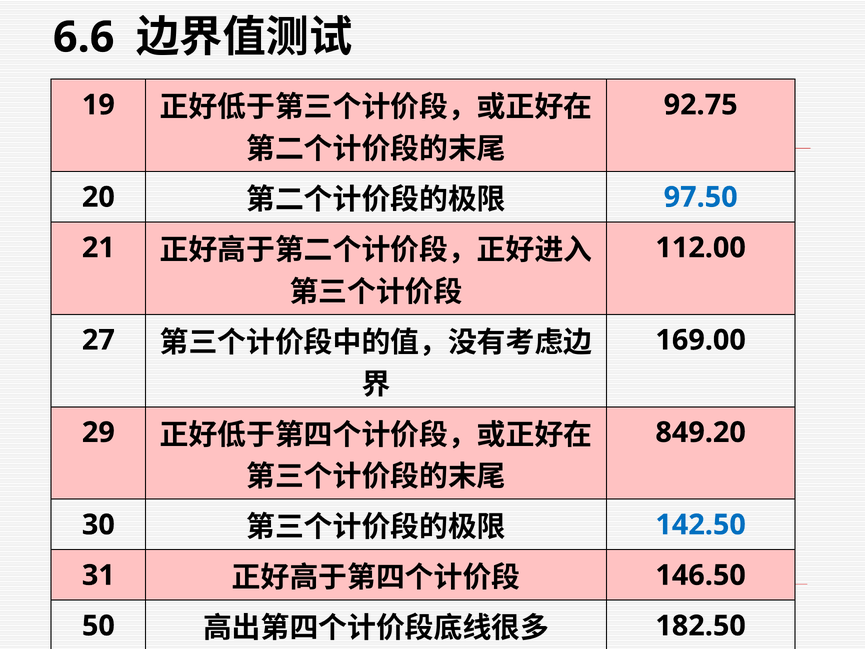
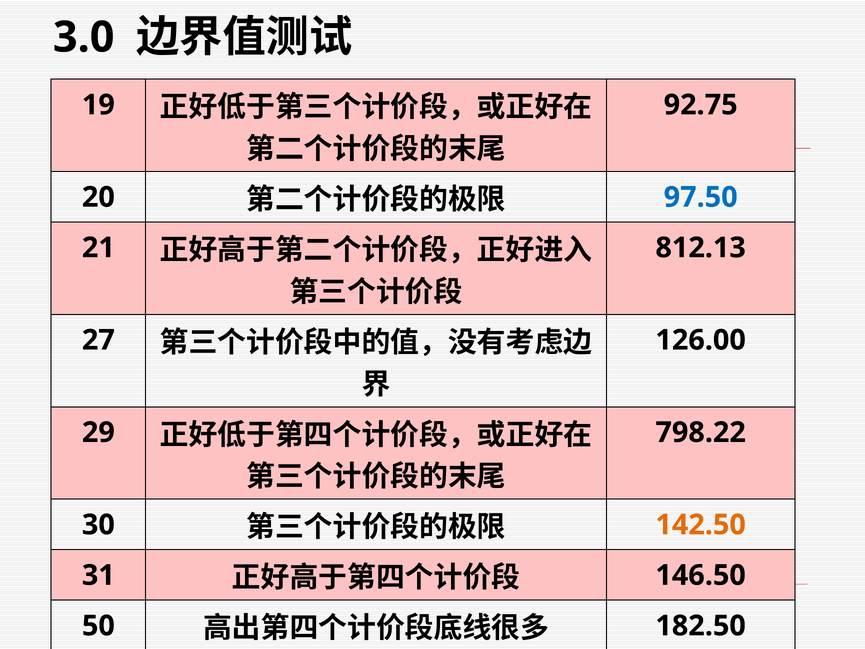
6.6: 6.6 -> 3.0
112.00: 112.00 -> 812.13
169.00: 169.00 -> 126.00
849.20: 849.20 -> 798.22
142.50 colour: blue -> orange
